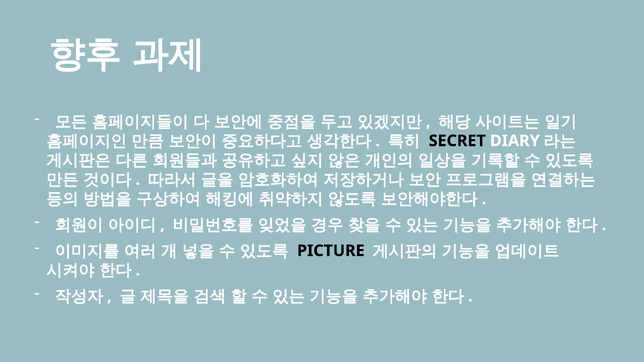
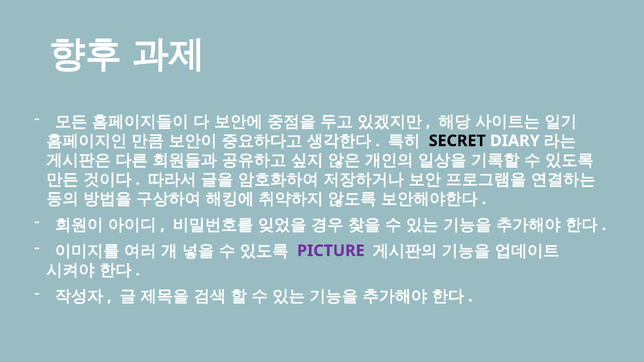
PICTURE colour: black -> purple
